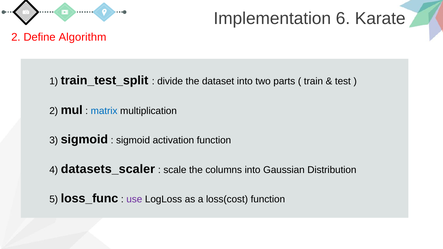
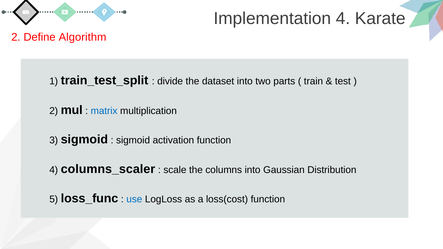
Implementation 6: 6 -> 4
datasets_scaler: datasets_scaler -> columns_scaler
use colour: purple -> blue
